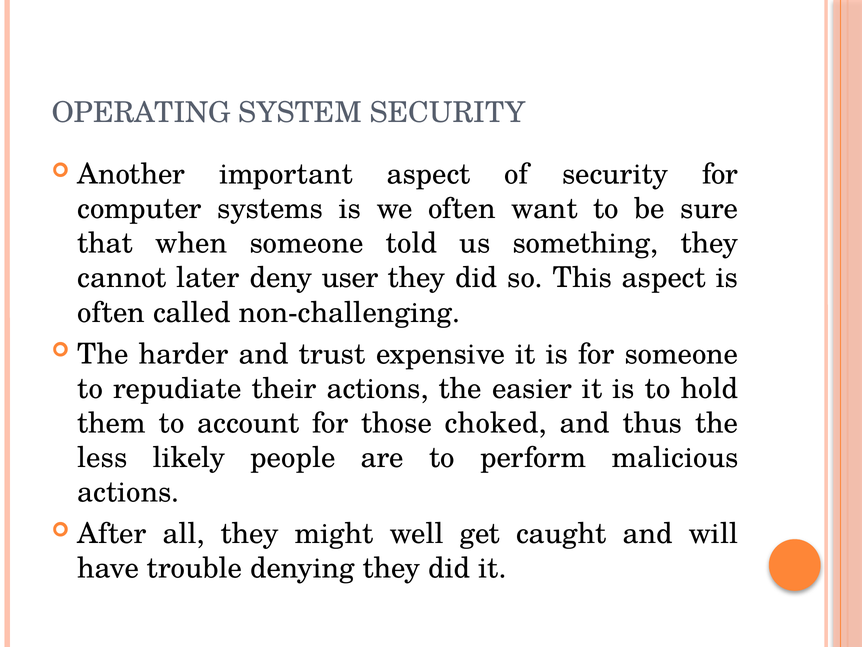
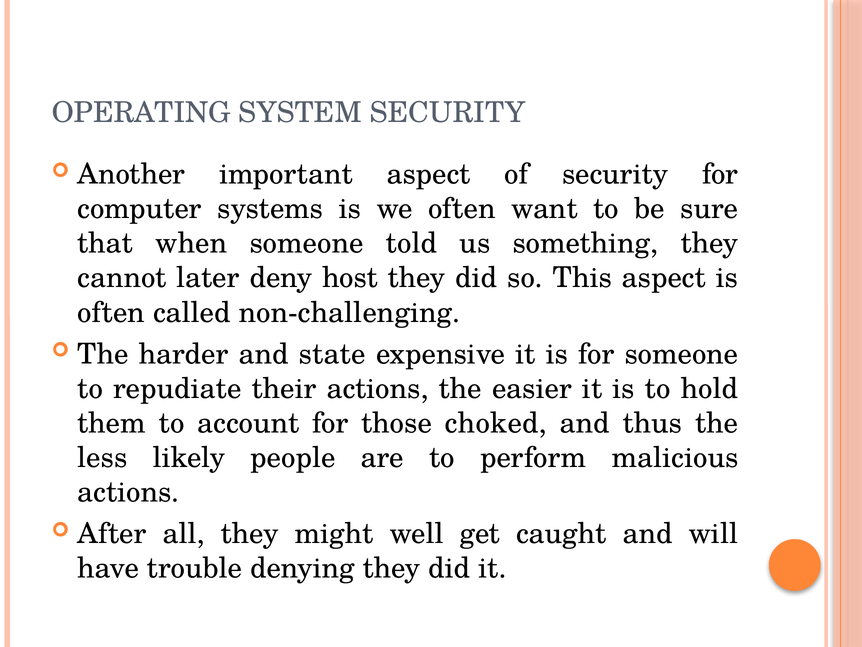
user: user -> host
trust: trust -> state
